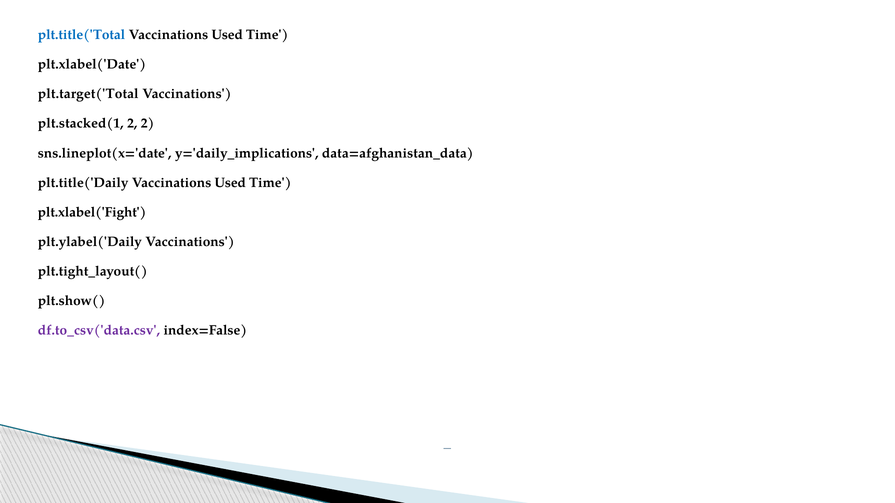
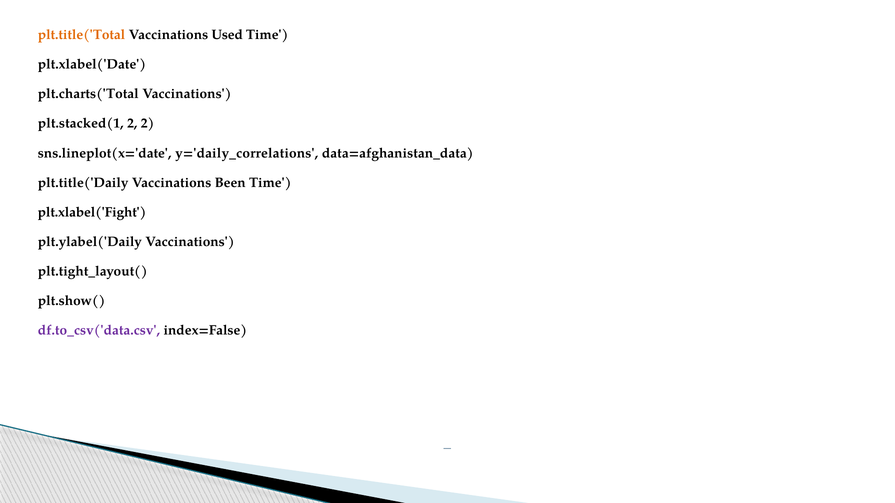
plt.title('Total colour: blue -> orange
plt.target('Total: plt.target('Total -> plt.charts('Total
y='daily_implications: y='daily_implications -> y='daily_correlations
plt.title('Daily Vaccinations Used: Used -> Been
